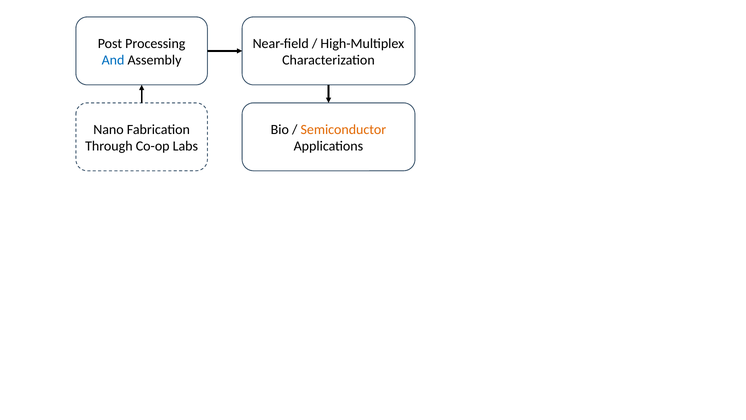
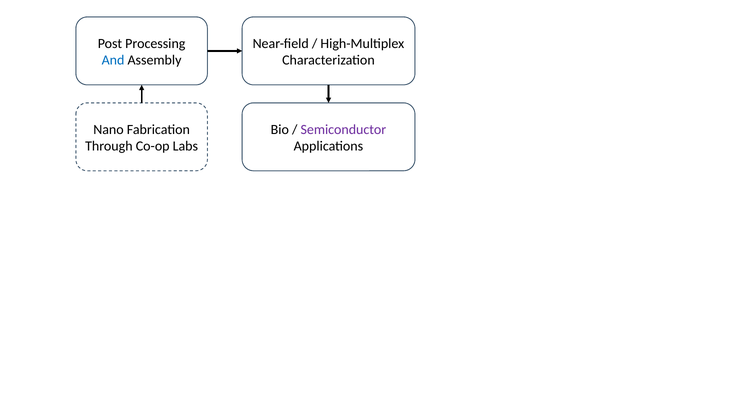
Semiconductor colour: orange -> purple
